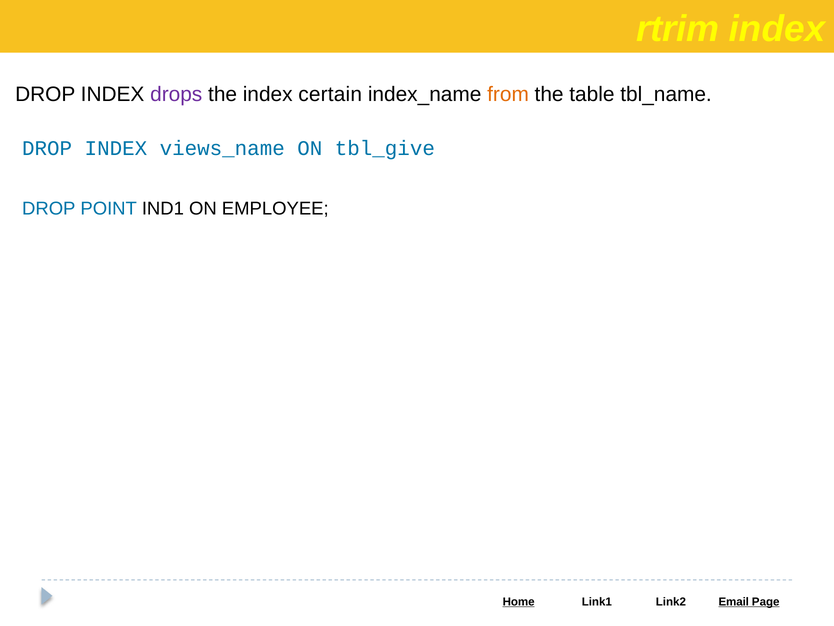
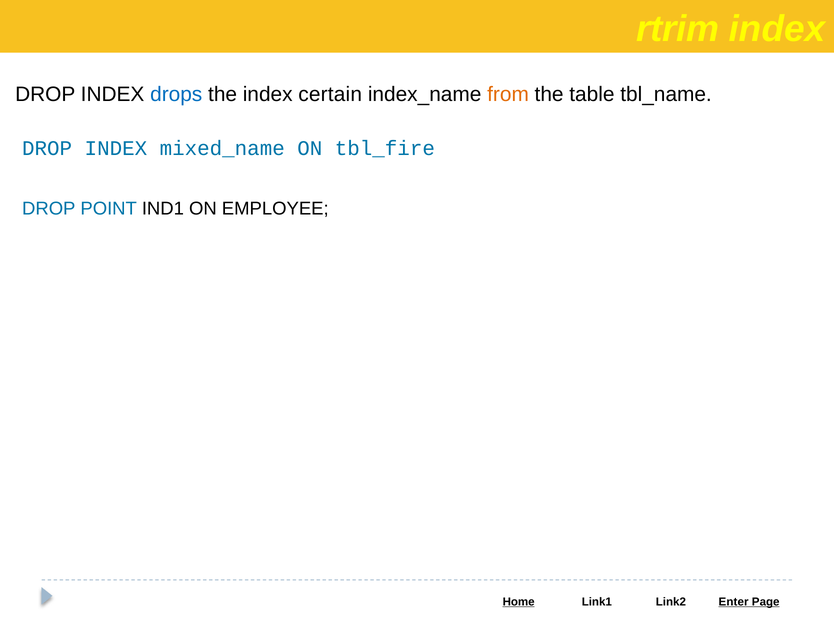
drops colour: purple -> blue
views_name: views_name -> mixed_name
tbl_give: tbl_give -> tbl_fire
Email: Email -> Enter
